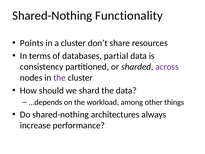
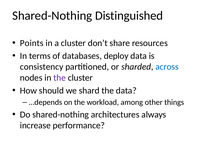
Functionality: Functionality -> Distinguished
partial: partial -> deploy
across colour: purple -> blue
